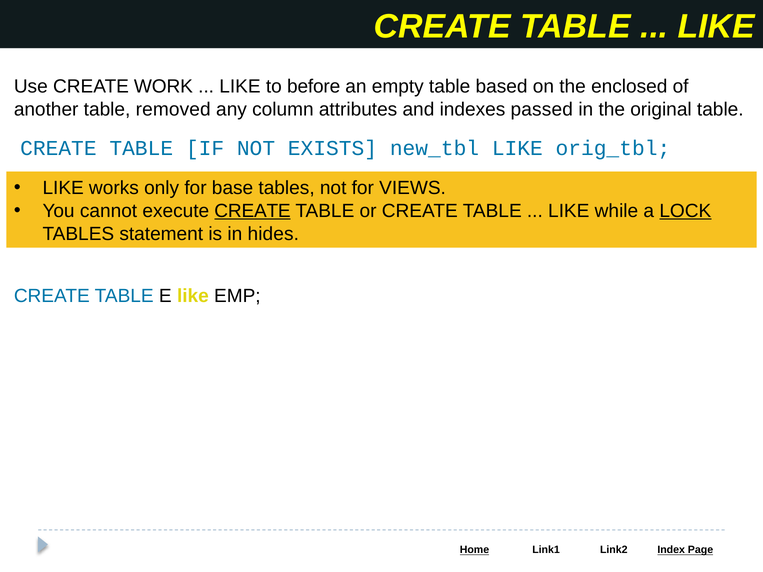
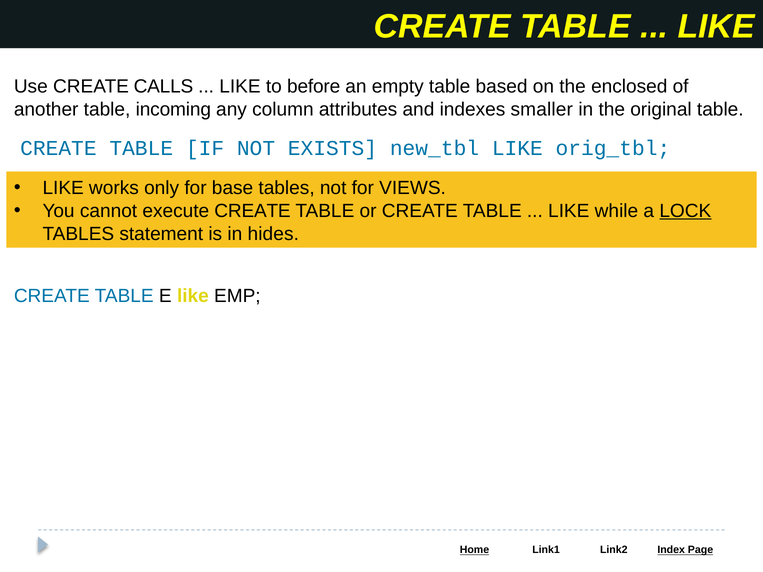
WORK: WORK -> CALLS
removed: removed -> incoming
passed: passed -> smaller
CREATE at (253, 211) underline: present -> none
